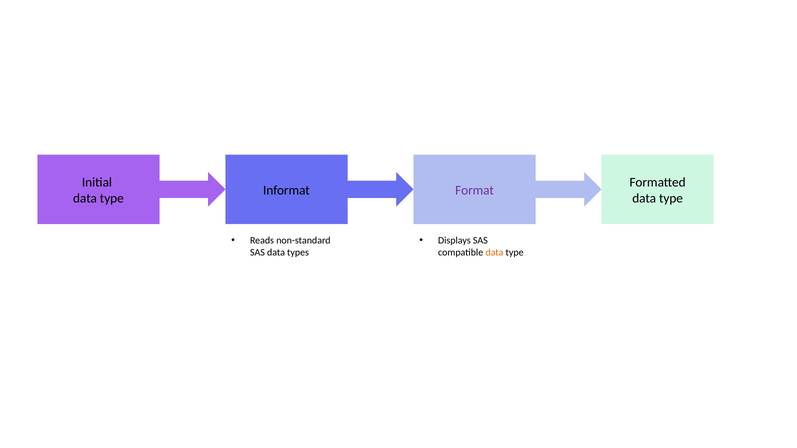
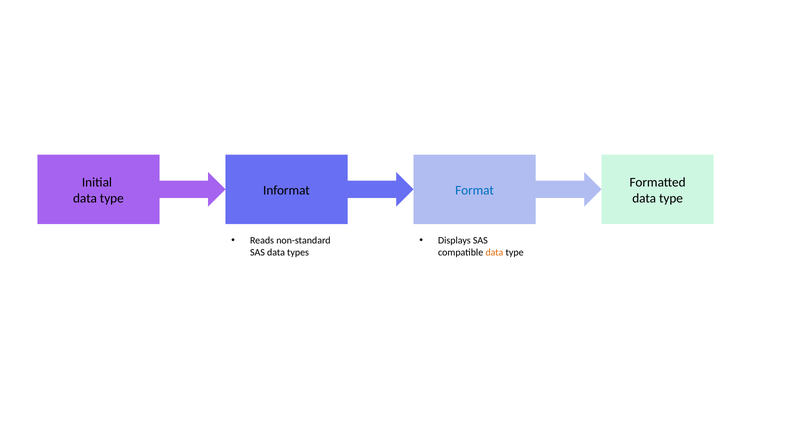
Format colour: purple -> blue
